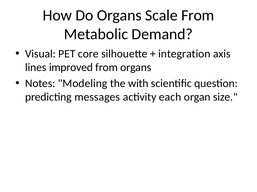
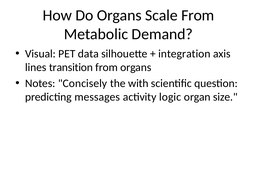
core: core -> data
improved: improved -> transition
Modeling: Modeling -> Concisely
each: each -> logic
